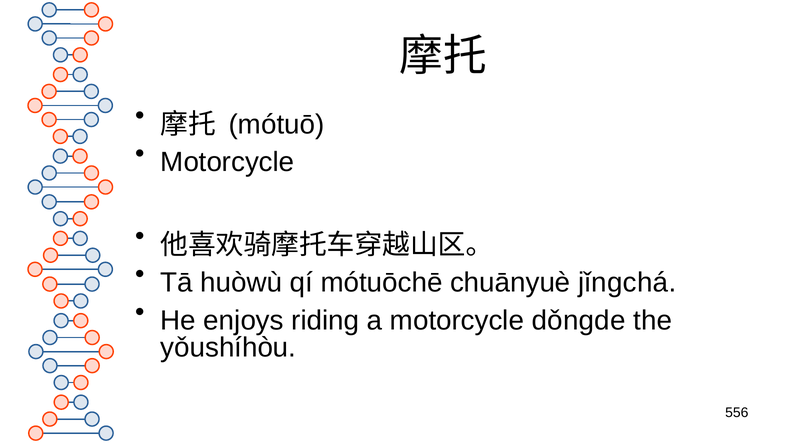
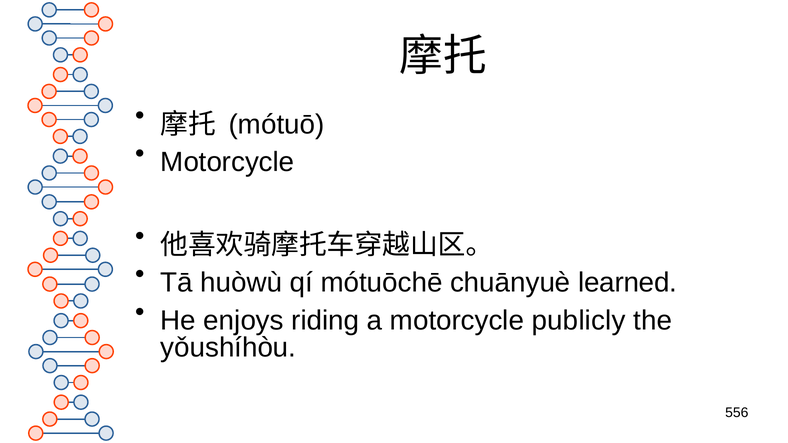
jǐngchá: jǐngchá -> learned
dǒngde: dǒngde -> publicly
